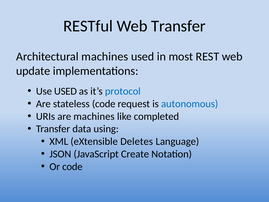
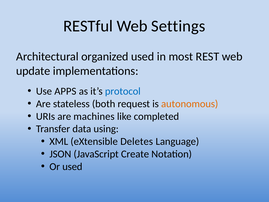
Web Transfer: Transfer -> Settings
Architectural machines: machines -> organized
Use USED: USED -> APPS
stateless code: code -> both
autonomous colour: blue -> orange
Or code: code -> used
